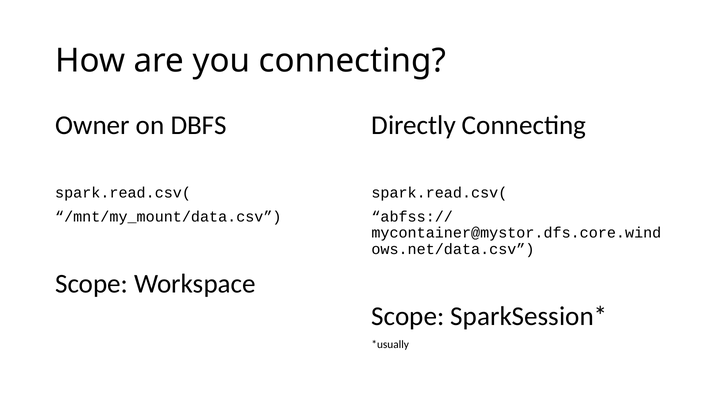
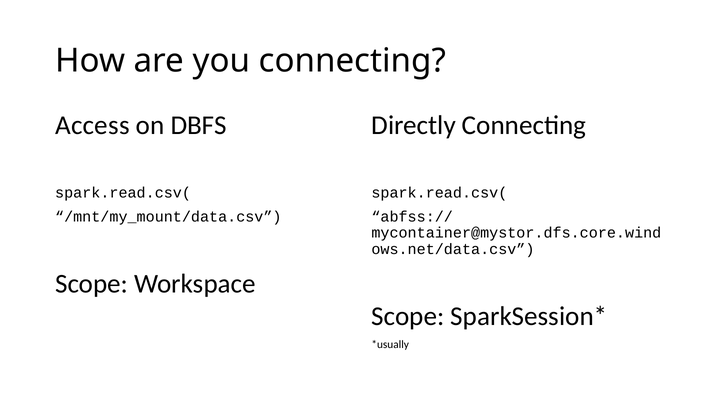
Owner: Owner -> Access
